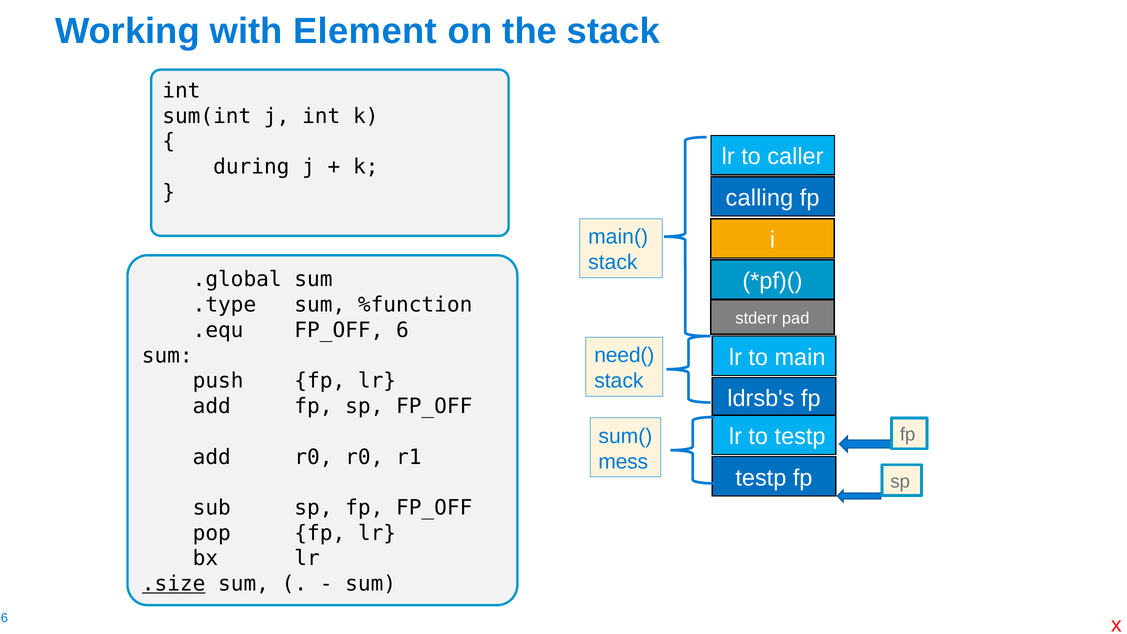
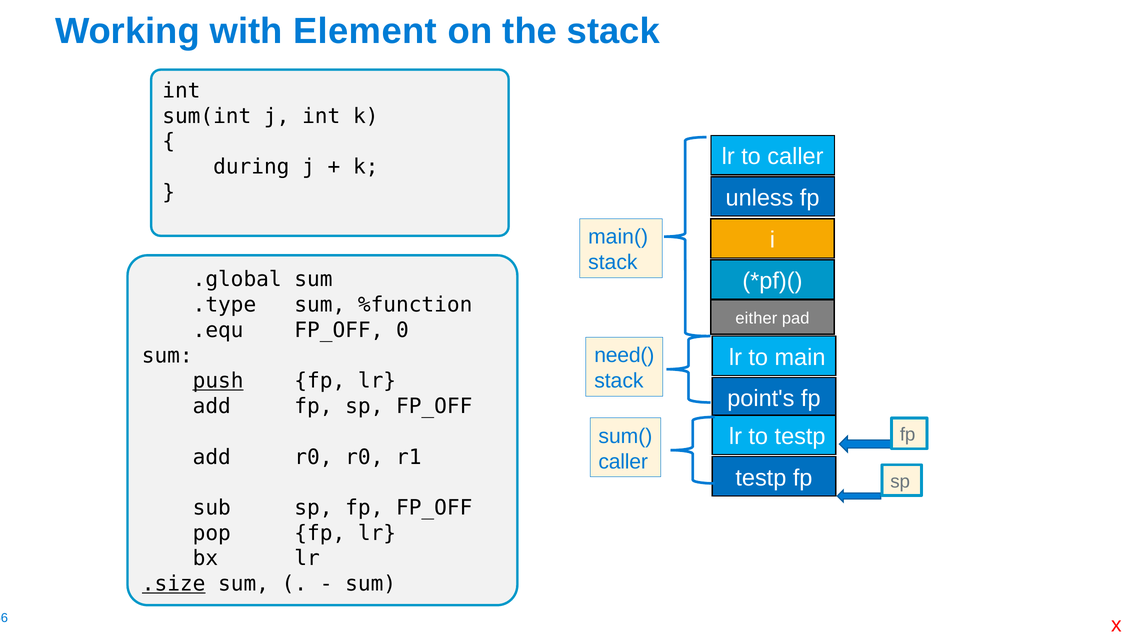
calling: calling -> unless
stderr: stderr -> either
6: 6 -> 0
push underline: none -> present
ldrsb's: ldrsb's -> point's
mess at (623, 462): mess -> caller
